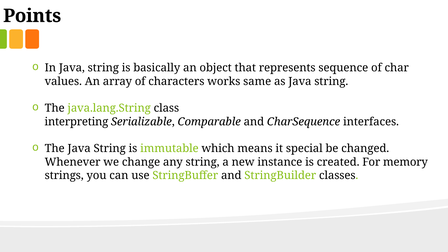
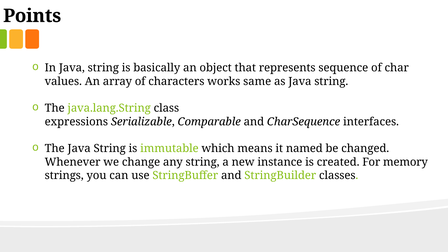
interpreting: interpreting -> expressions
special: special -> named
